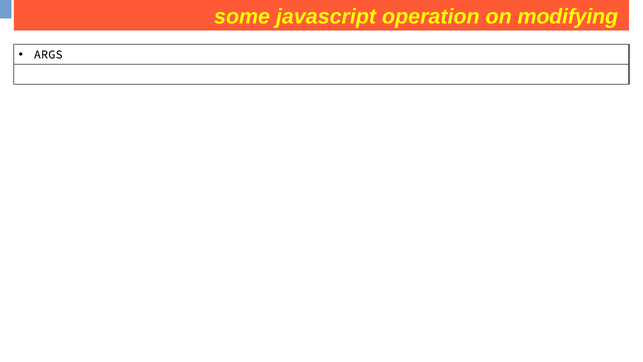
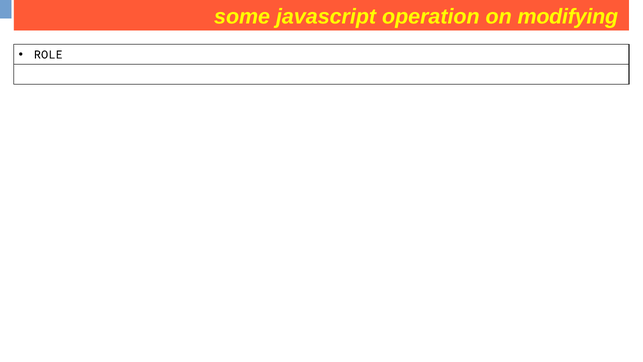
ARGS: ARGS -> ROLE
